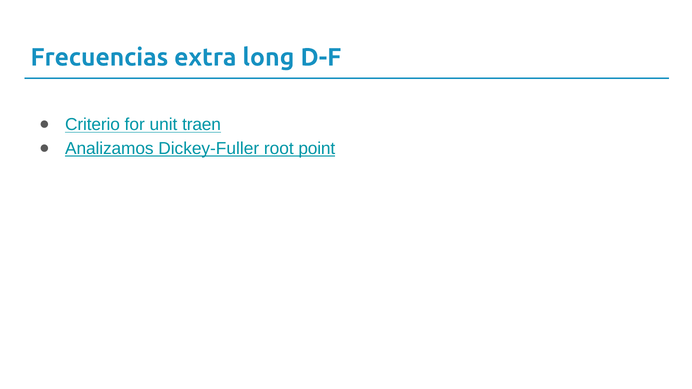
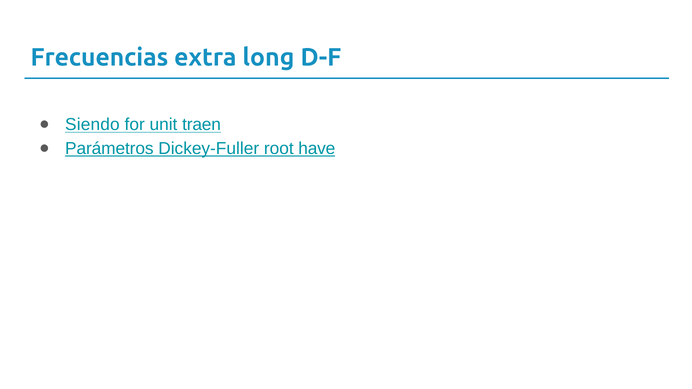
Criterio: Criterio -> Siendo
Analizamos: Analizamos -> Parámetros
point: point -> have
